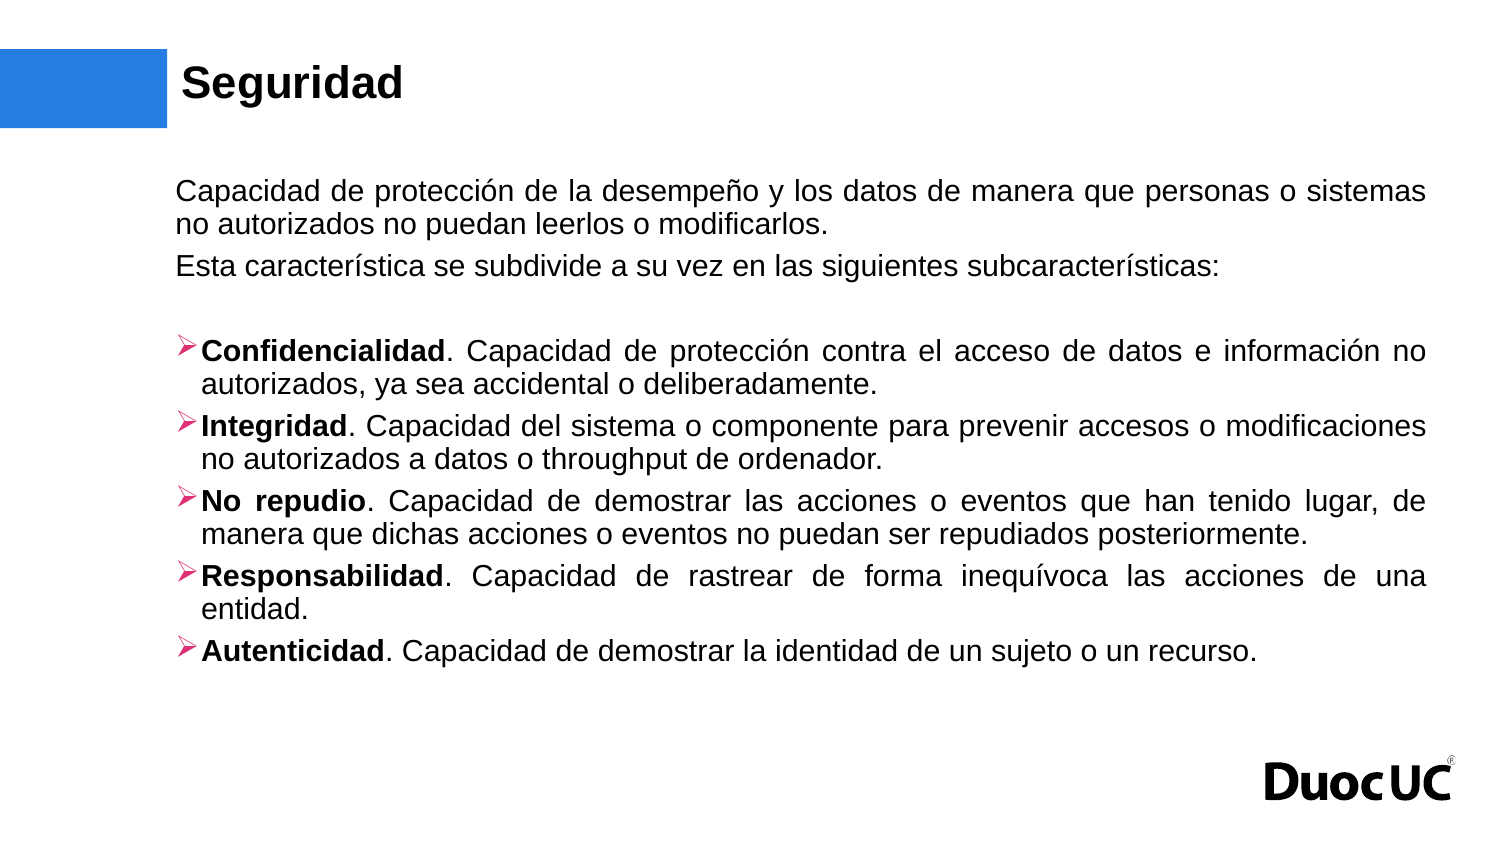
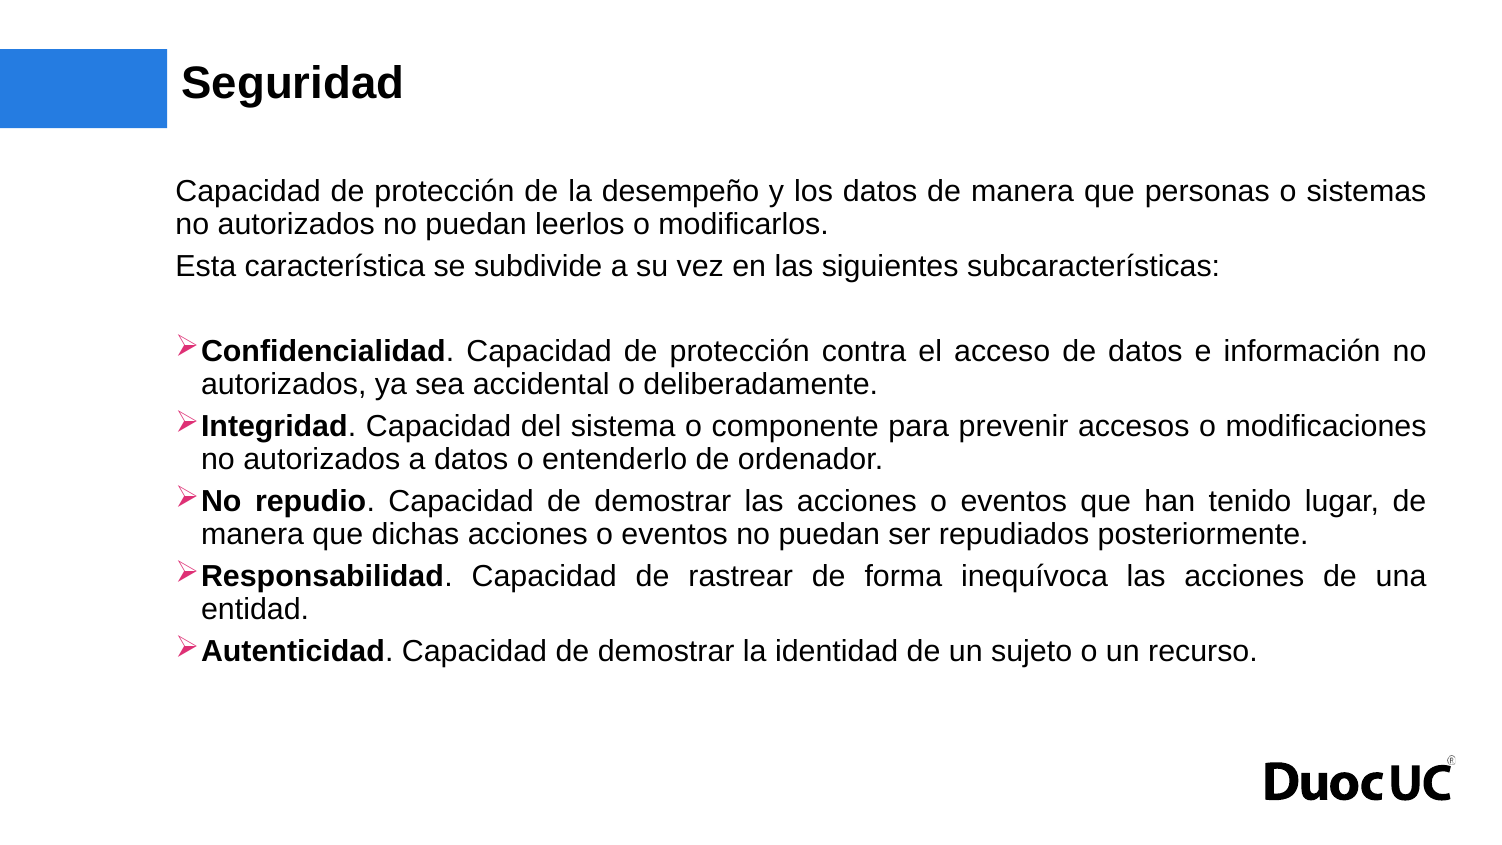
throughput: throughput -> entenderlo
